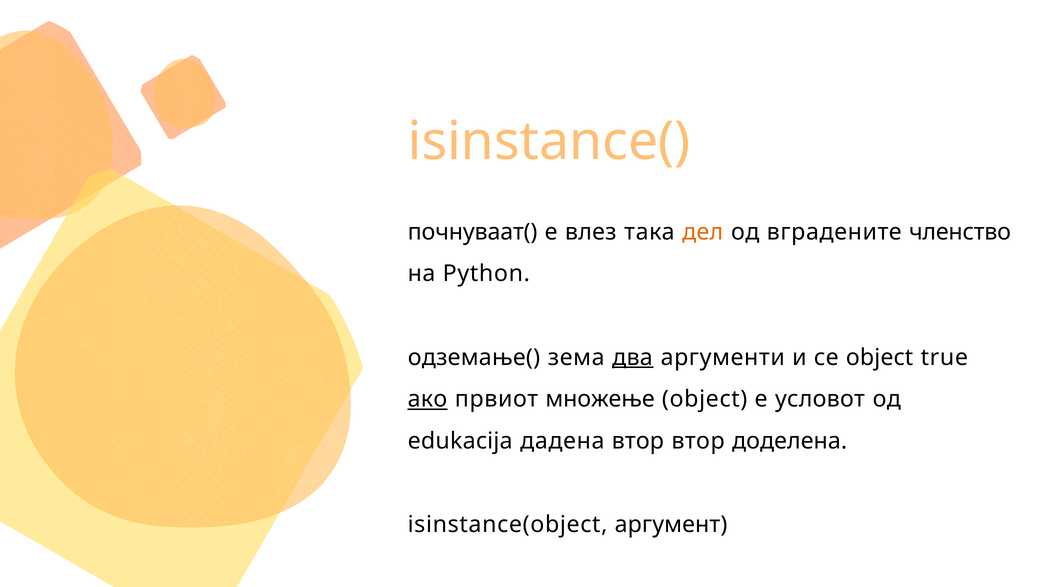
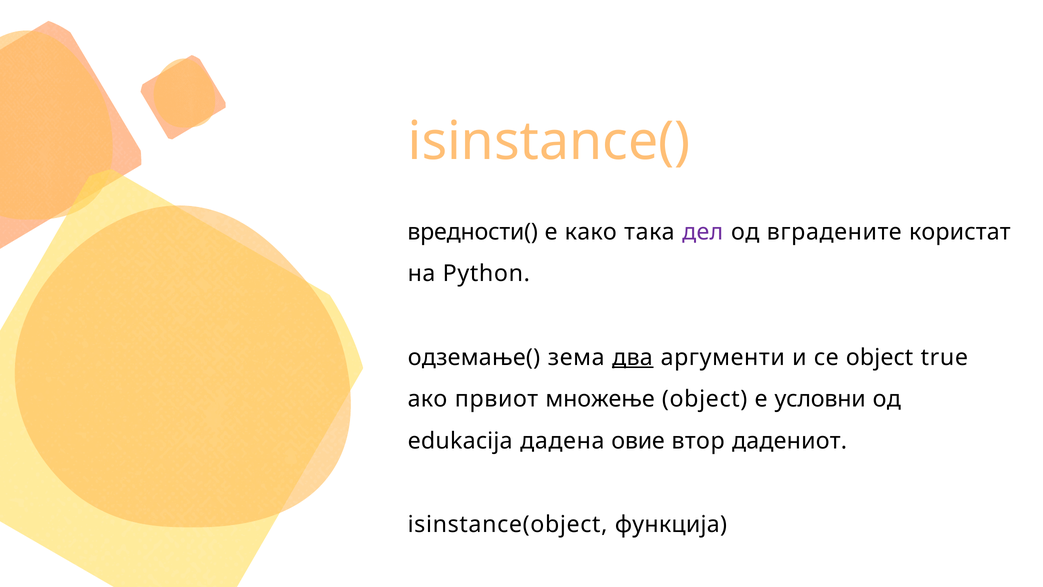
почнуваат(: почнуваат( -> вредности(
влез: влез -> како
дел colour: orange -> purple
членство: членство -> користат
ако underline: present -> none
условот: условот -> условни
дадена втор: втор -> овие
доделена: доделена -> дадениот
аргумент: аргумент -> функција
